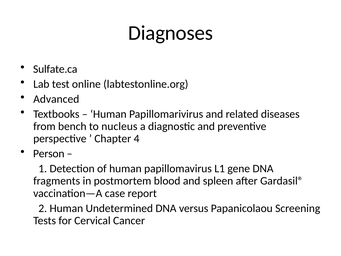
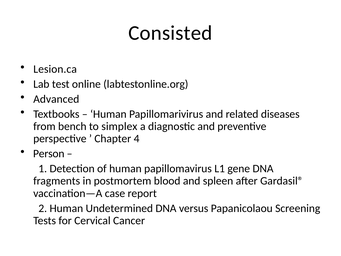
Diagnoses: Diagnoses -> Consisted
Sulfate.ca: Sulfate.ca -> Lesion.ca
nucleus: nucleus -> simplex
